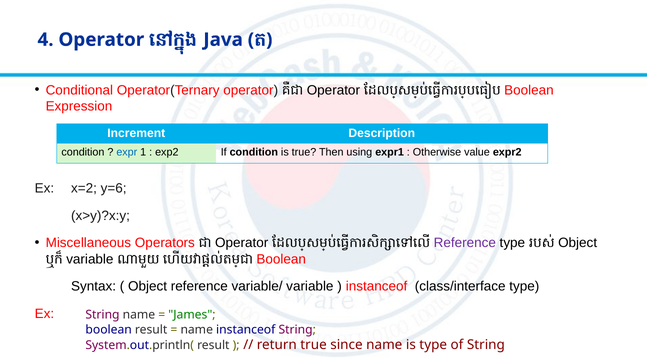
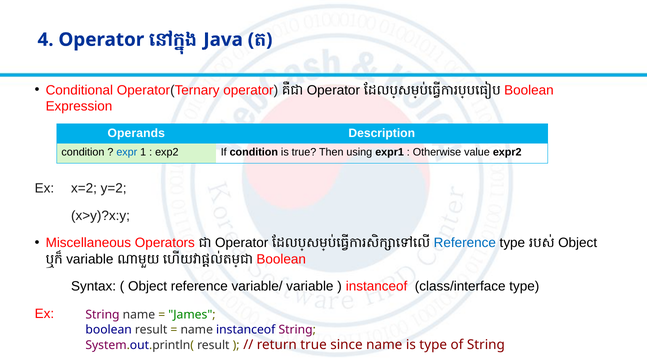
Increment: Increment -> Operands
y=6: y=6 -> y=2
Reference at (465, 243) colour: purple -> blue
